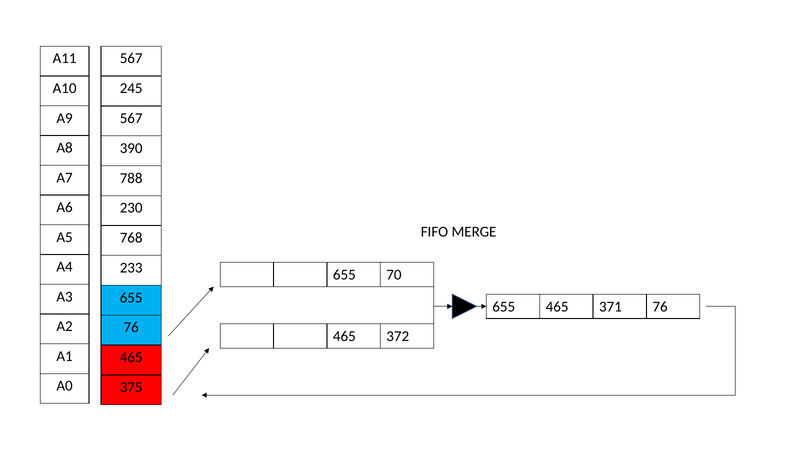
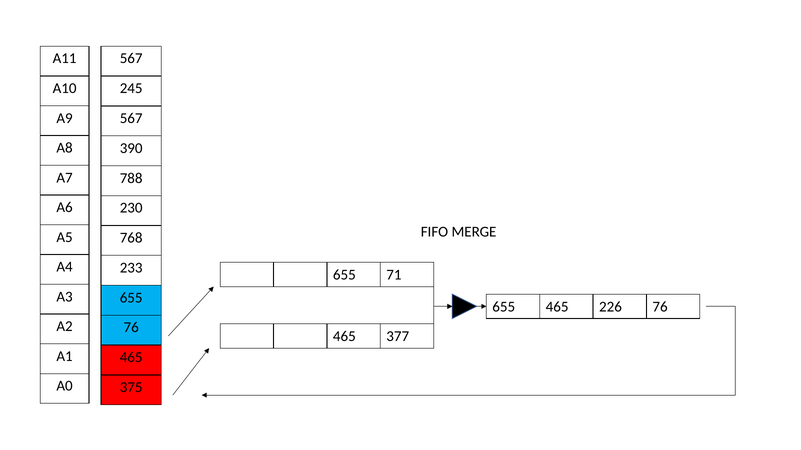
70: 70 -> 71
371: 371 -> 226
372: 372 -> 377
